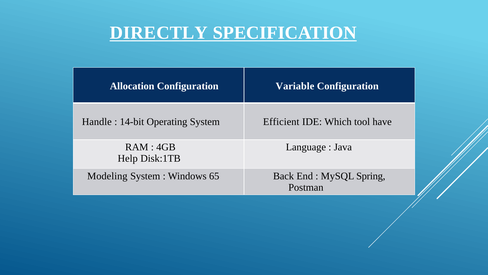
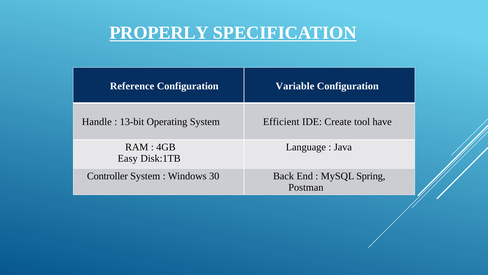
DIRECTLY: DIRECTLY -> PROPERLY
Allocation: Allocation -> Reference
14-bit: 14-bit -> 13-bit
Which: Which -> Create
Help: Help -> Easy
Modeling: Modeling -> Controller
65: 65 -> 30
